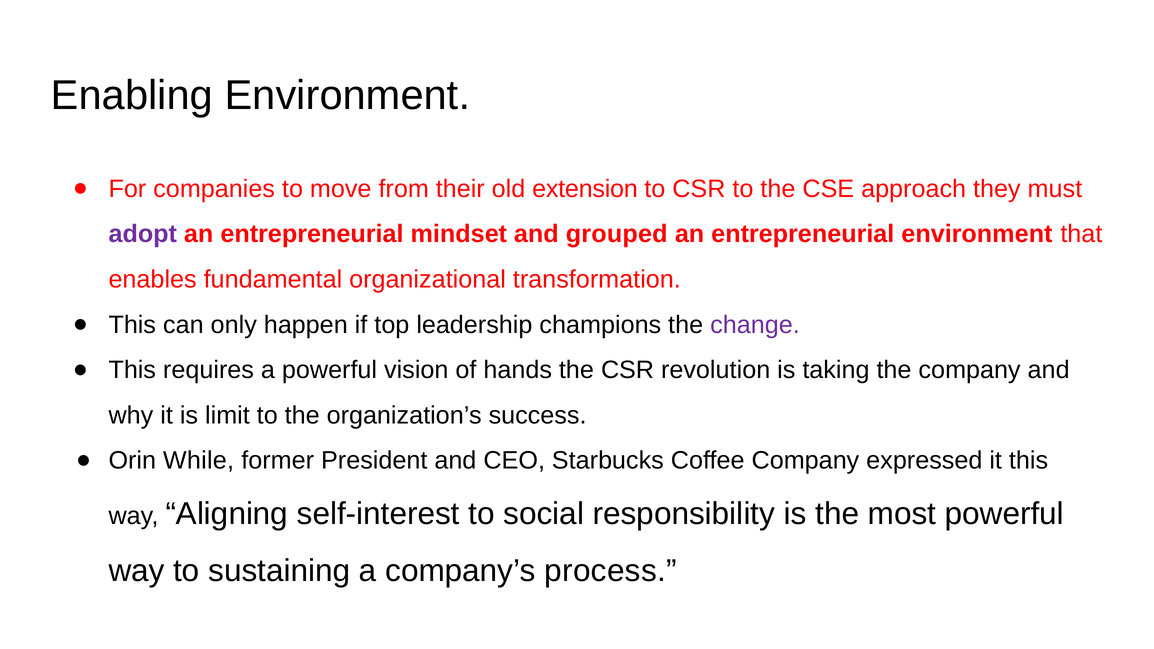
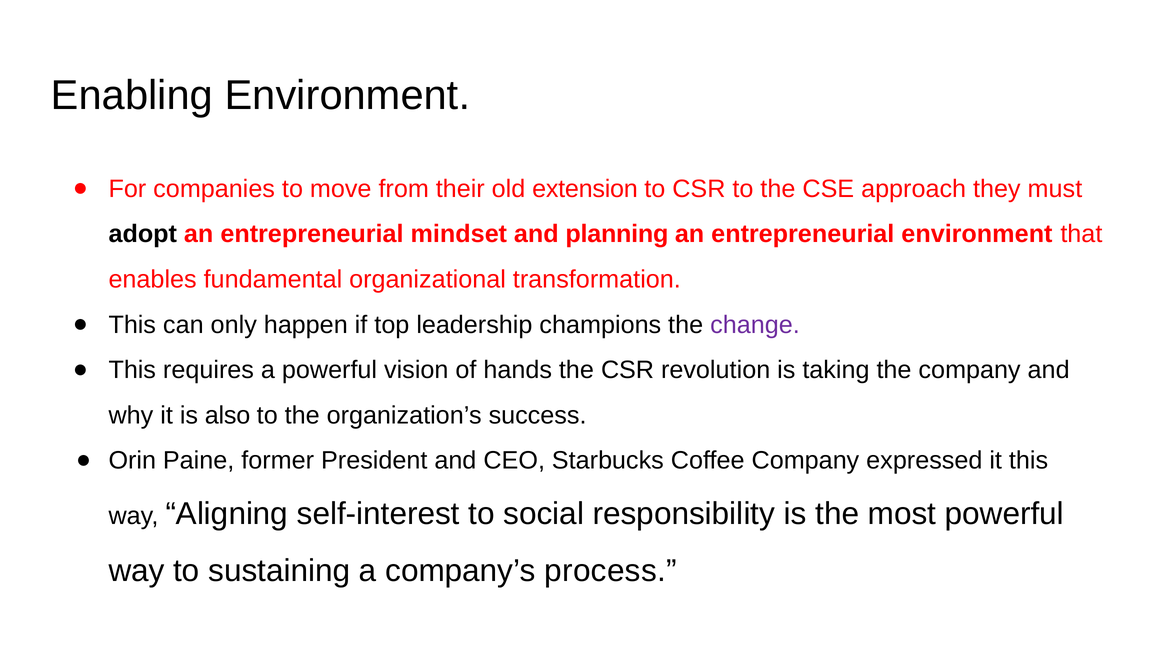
adopt colour: purple -> black
grouped: grouped -> planning
limit: limit -> also
While: While -> Paine
